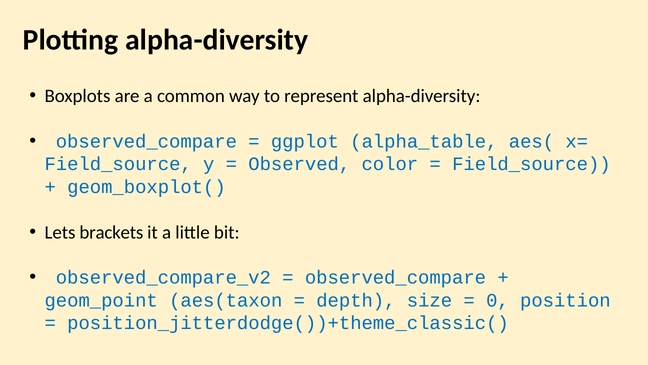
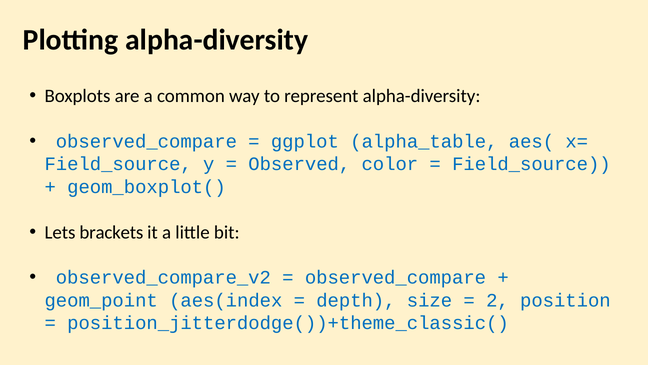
aes(taxon: aes(taxon -> aes(index
0: 0 -> 2
